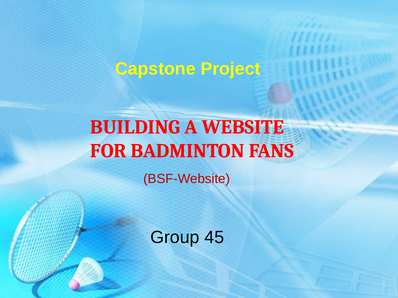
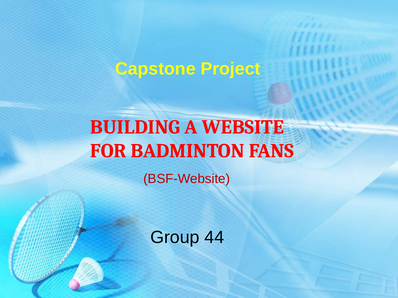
45: 45 -> 44
